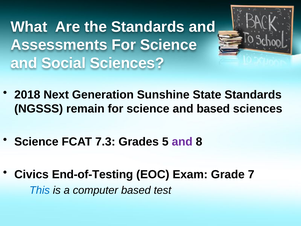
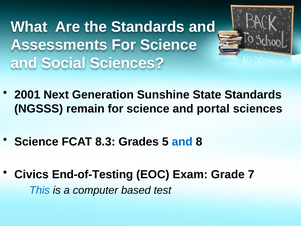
2018: 2018 -> 2001
and based: based -> portal
7.3: 7.3 -> 8.3
and at (182, 141) colour: purple -> blue
